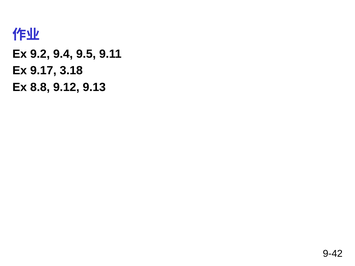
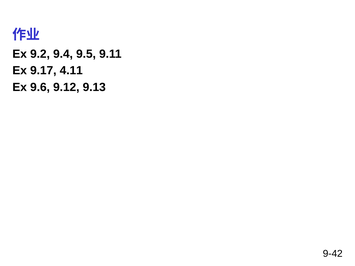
3.18: 3.18 -> 4.11
8.8: 8.8 -> 9.6
